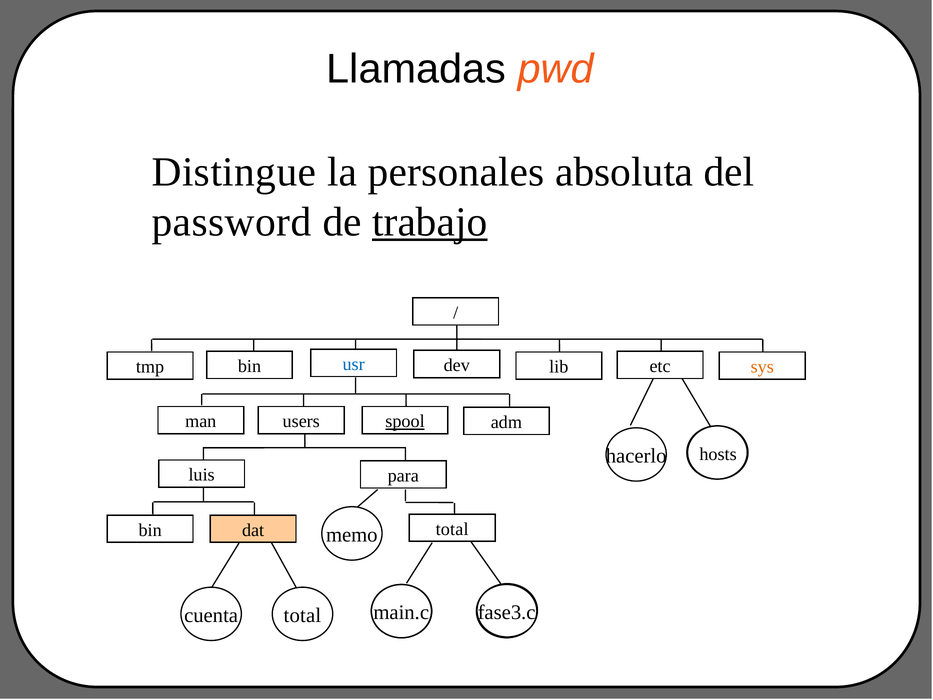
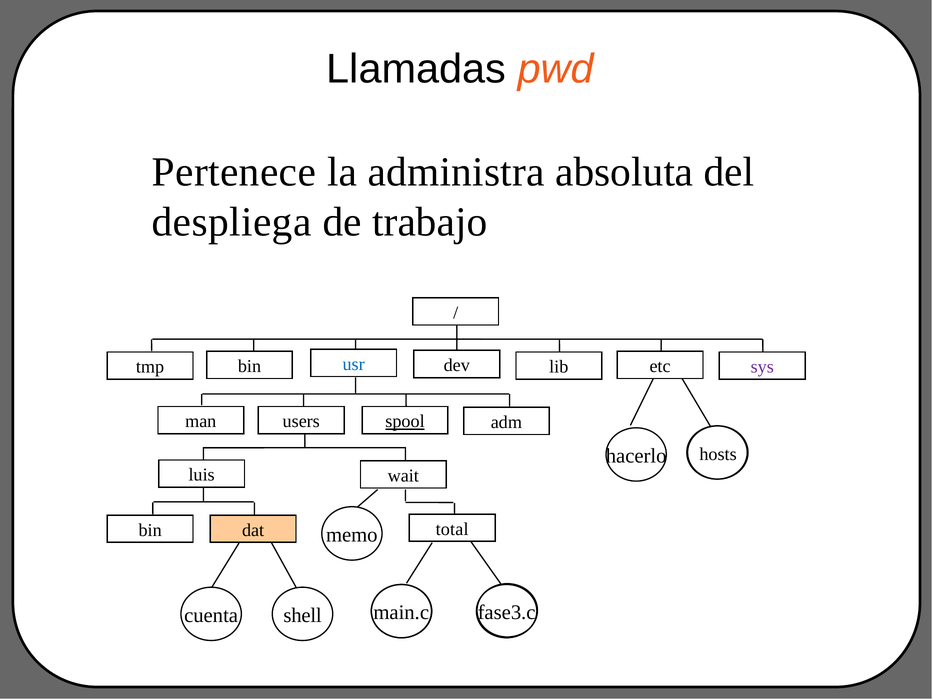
Distingue: Distingue -> Pertenece
personales: personales -> administra
password: password -> despliega
trabajo underline: present -> none
sys colour: orange -> purple
para: para -> wait
total at (302, 615): total -> shell
